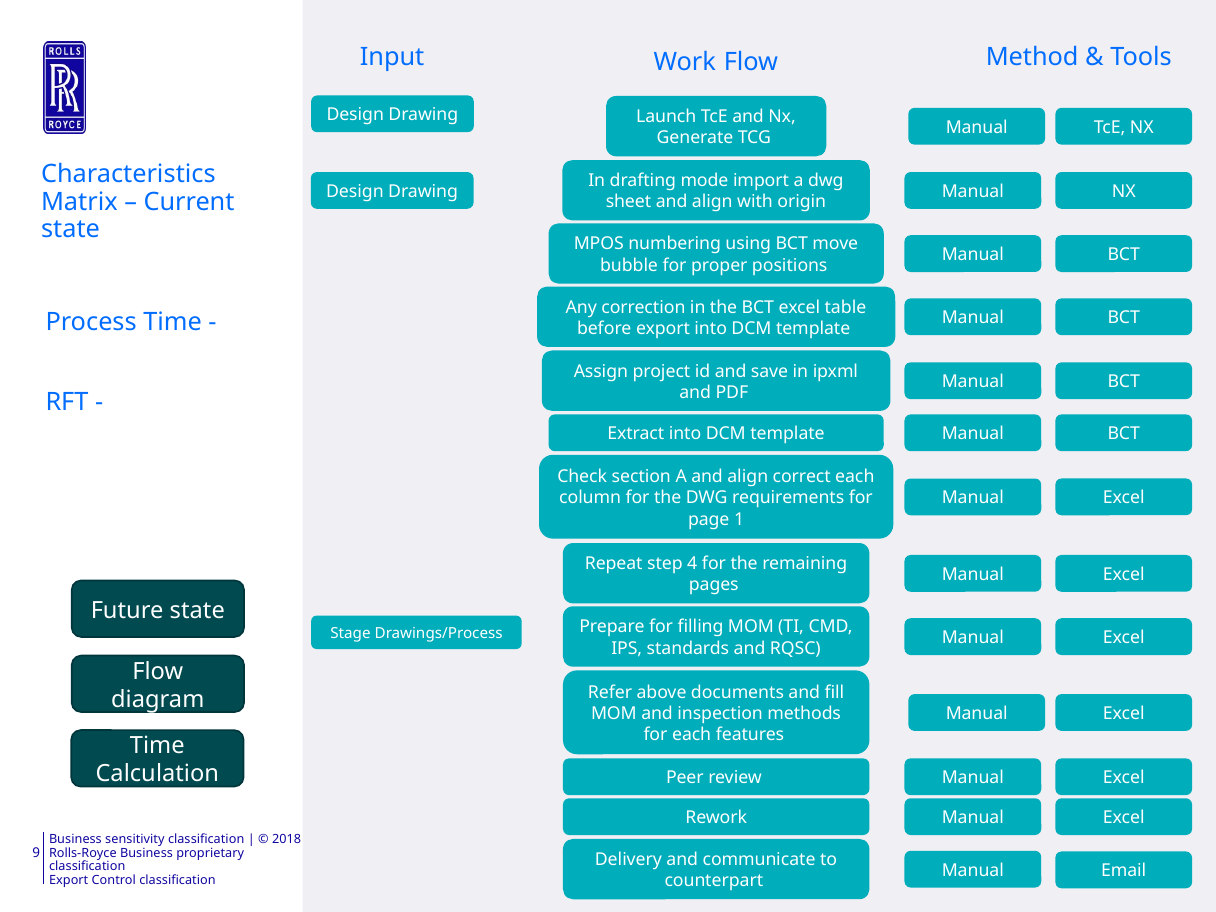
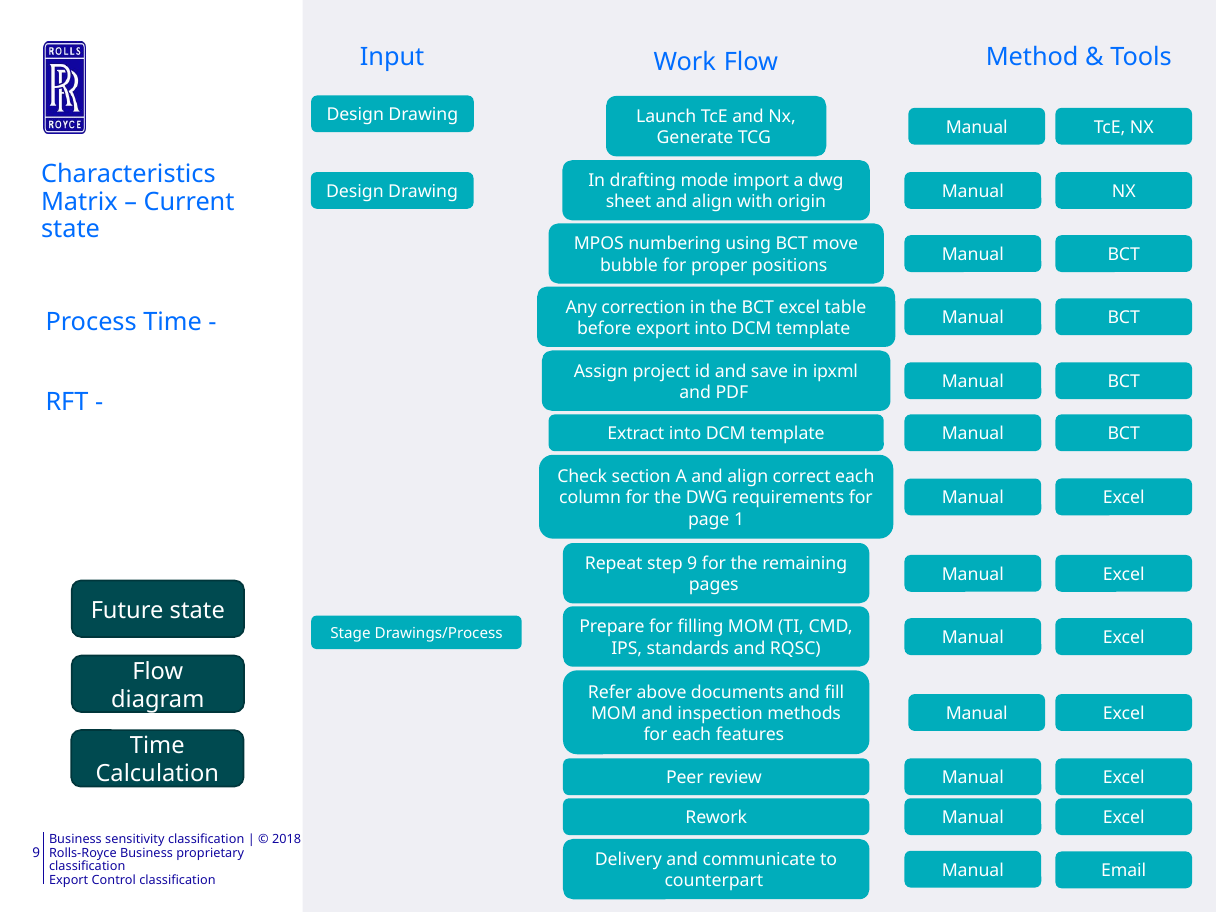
step 4: 4 -> 9
